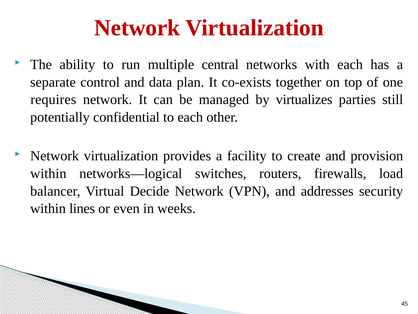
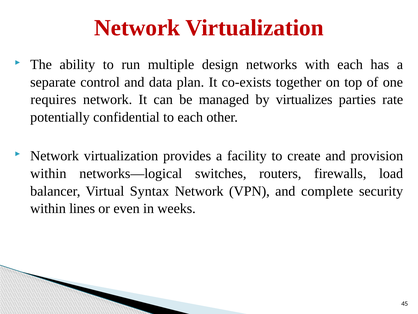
central: central -> design
still: still -> rate
Decide: Decide -> Syntax
addresses: addresses -> complete
